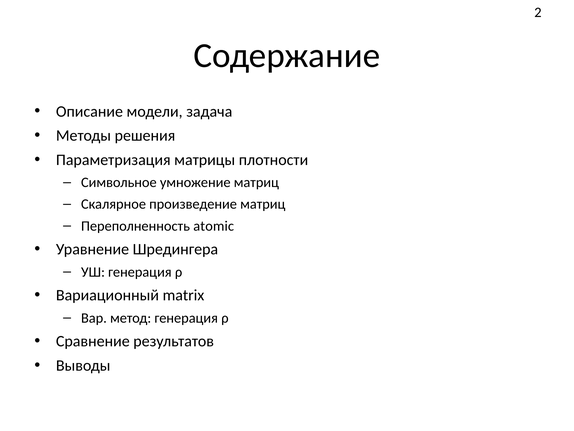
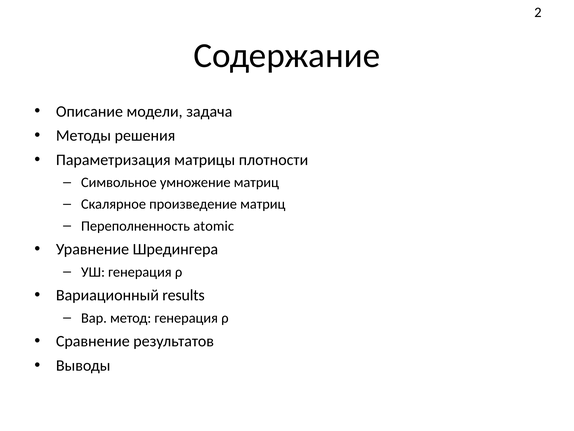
matrix: matrix -> results
